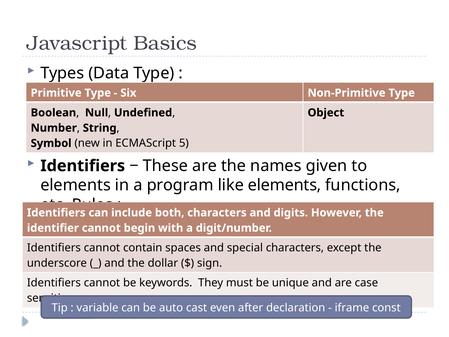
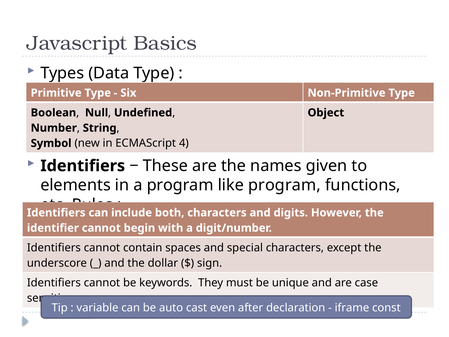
5: 5 -> 4
like elements: elements -> program
